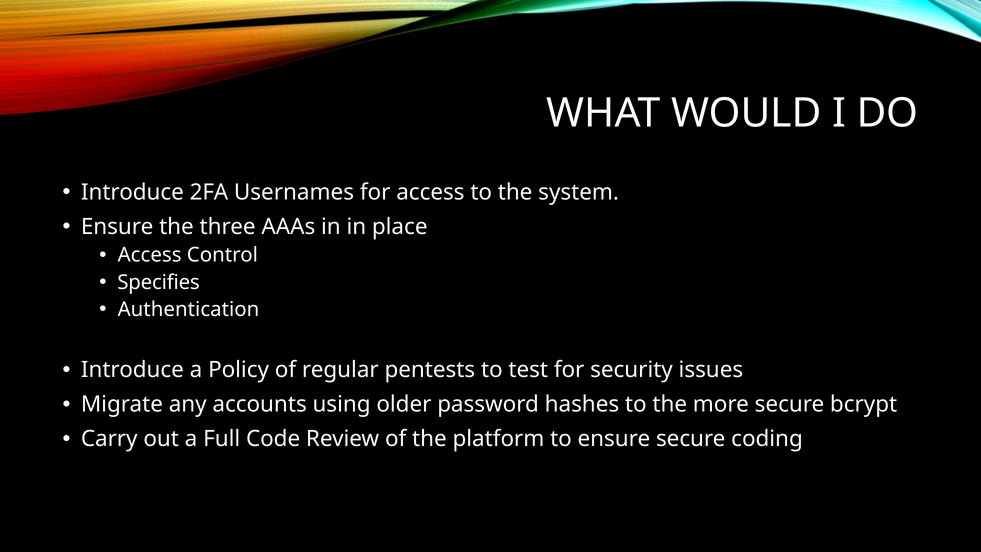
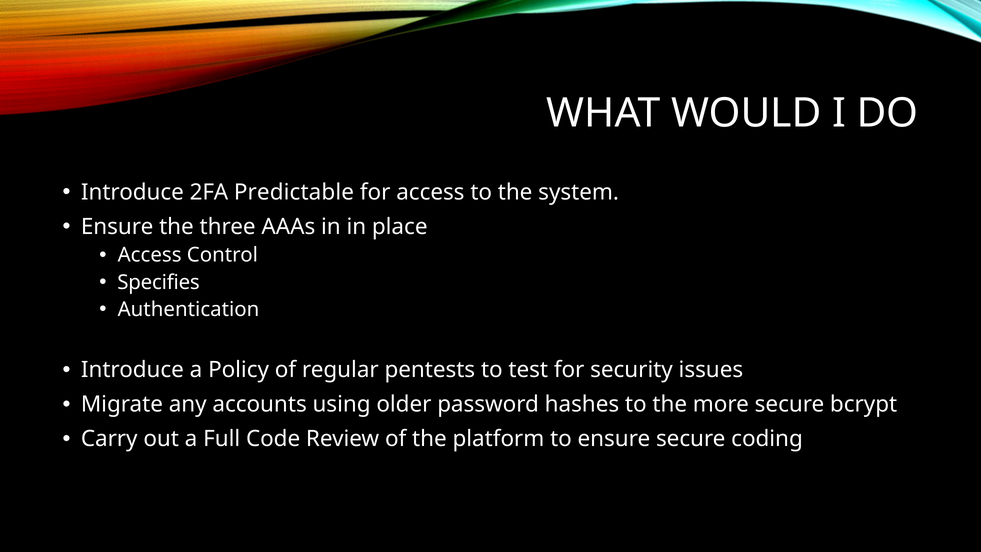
Usernames: Usernames -> Predictable
